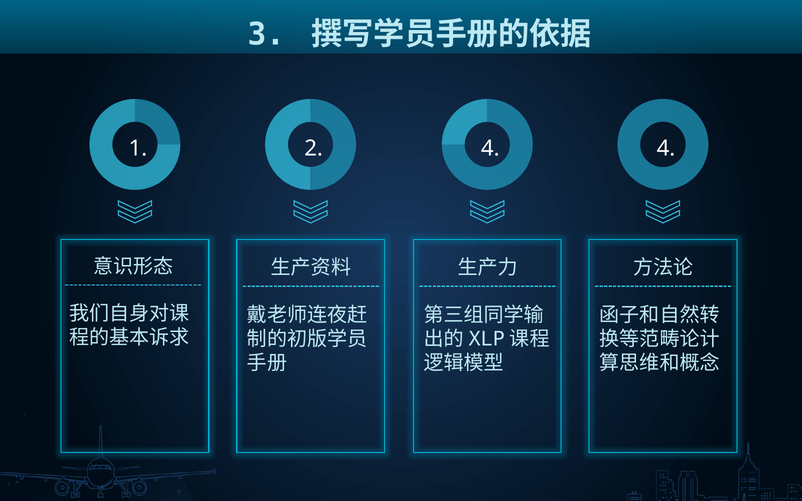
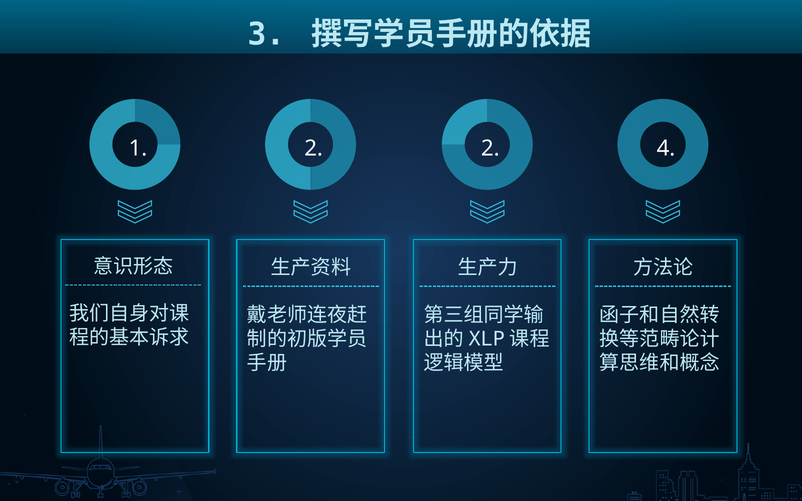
2 4: 4 -> 2
